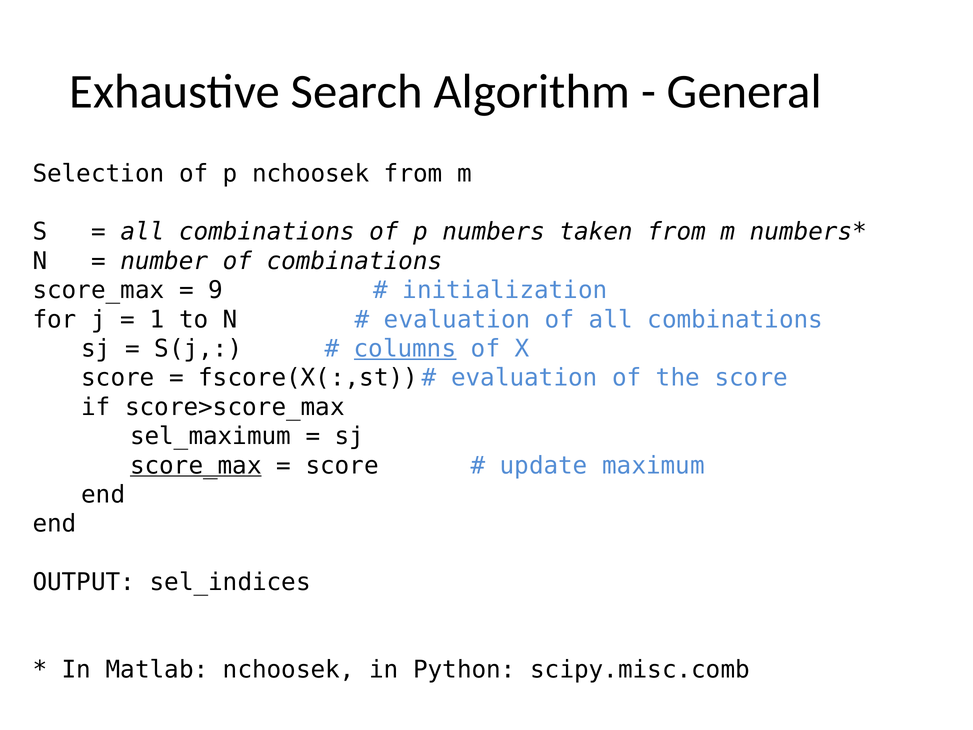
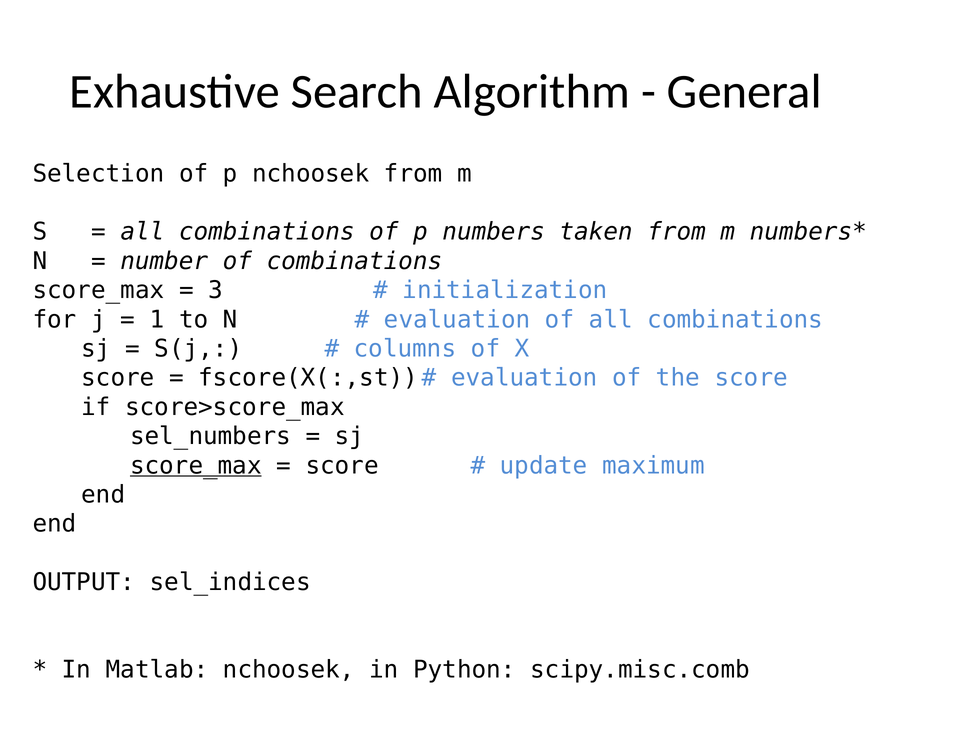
9: 9 -> 3
columns underline: present -> none
sel_maximum: sel_maximum -> sel_numbers
